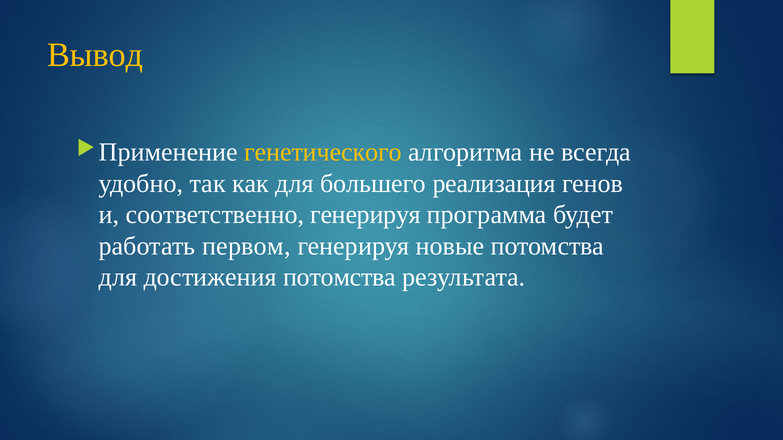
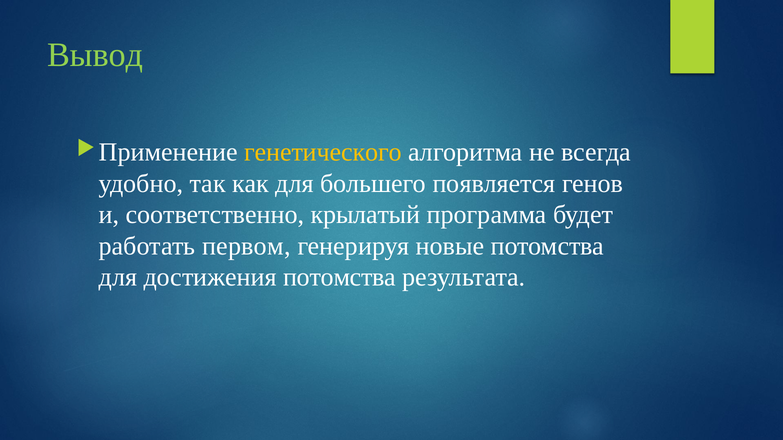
Вывод colour: yellow -> light green
реализация: реализация -> появляется
соответственно генерируя: генерируя -> крылатый
